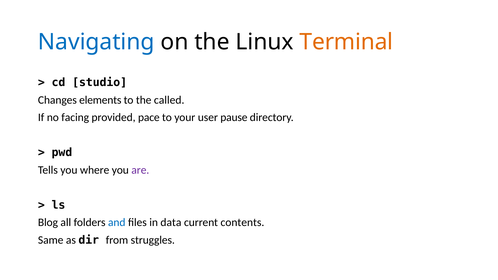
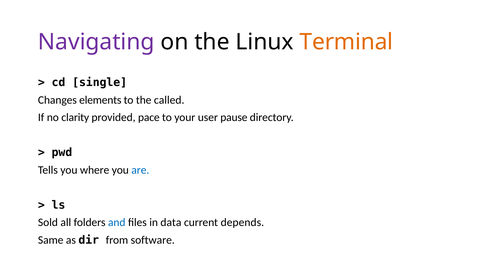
Navigating colour: blue -> purple
studio: studio -> single
facing: facing -> clarity
are colour: purple -> blue
Blog: Blog -> Sold
contents: contents -> depends
struggles: struggles -> software
